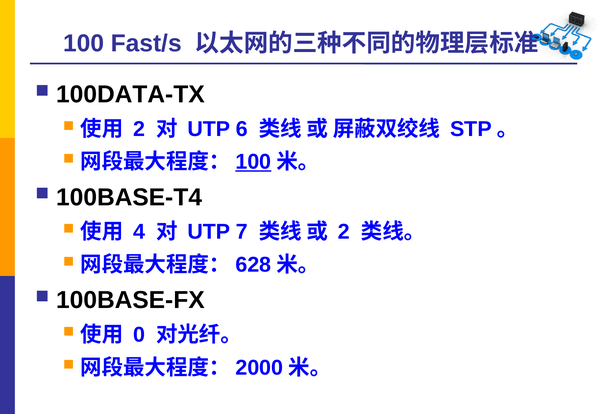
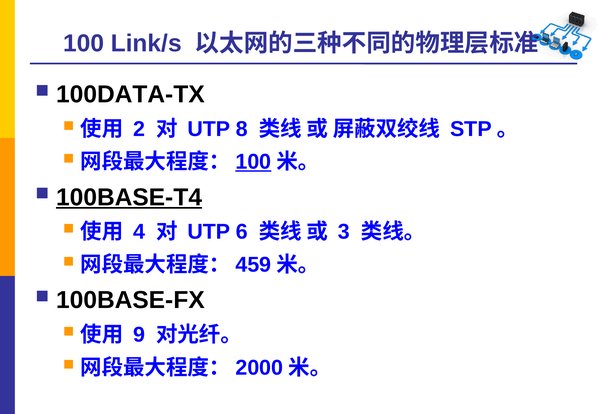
Fast/s: Fast/s -> Link/s
6: 6 -> 8
100BASE-T4 underline: none -> present
7: 7 -> 6
2 at (344, 232): 2 -> 3
628: 628 -> 459
0: 0 -> 9
